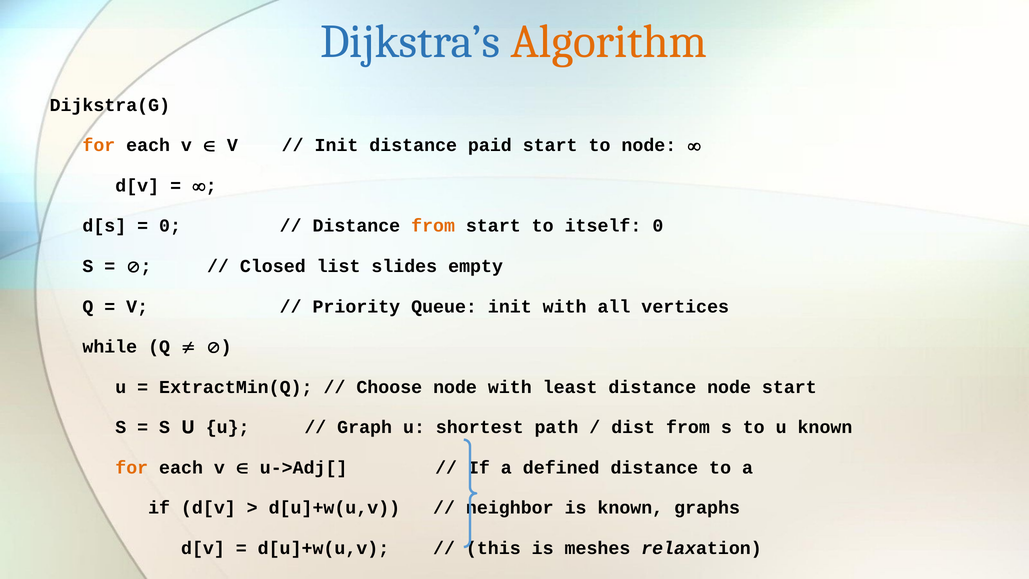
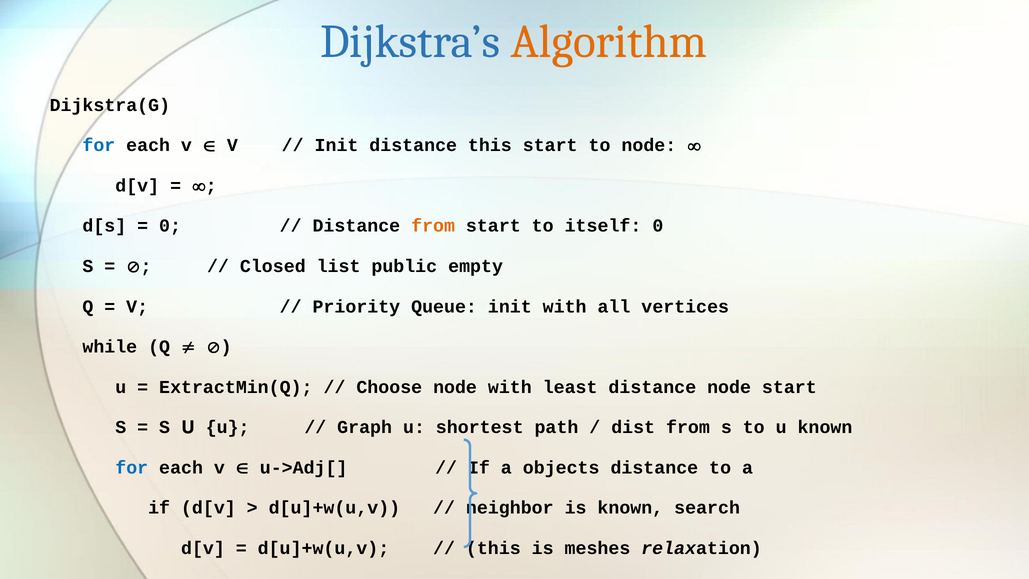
for at (99, 145) colour: orange -> blue
distance paid: paid -> this
slides: slides -> public
for at (132, 467) colour: orange -> blue
defined: defined -> objects
graphs: graphs -> search
